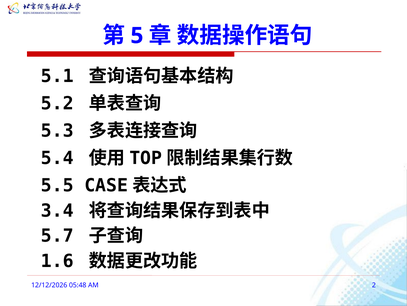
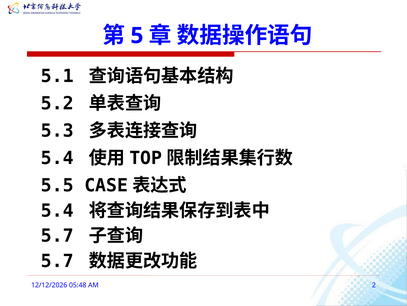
3.4 at (57, 210): 3.4 -> 5.4
1.6 at (57, 260): 1.6 -> 5.7
